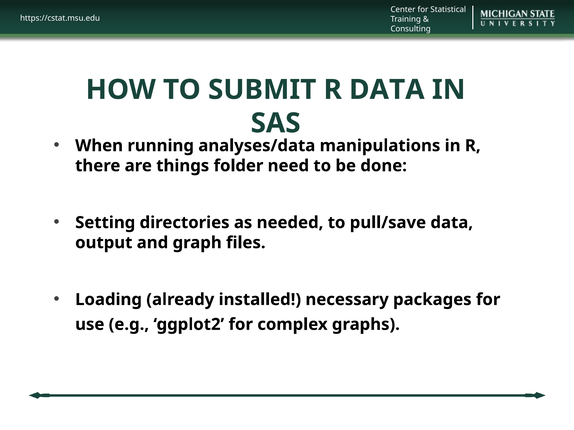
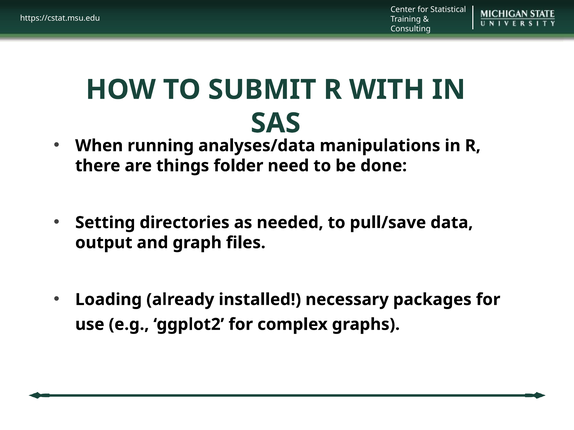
R DATA: DATA -> WITH
